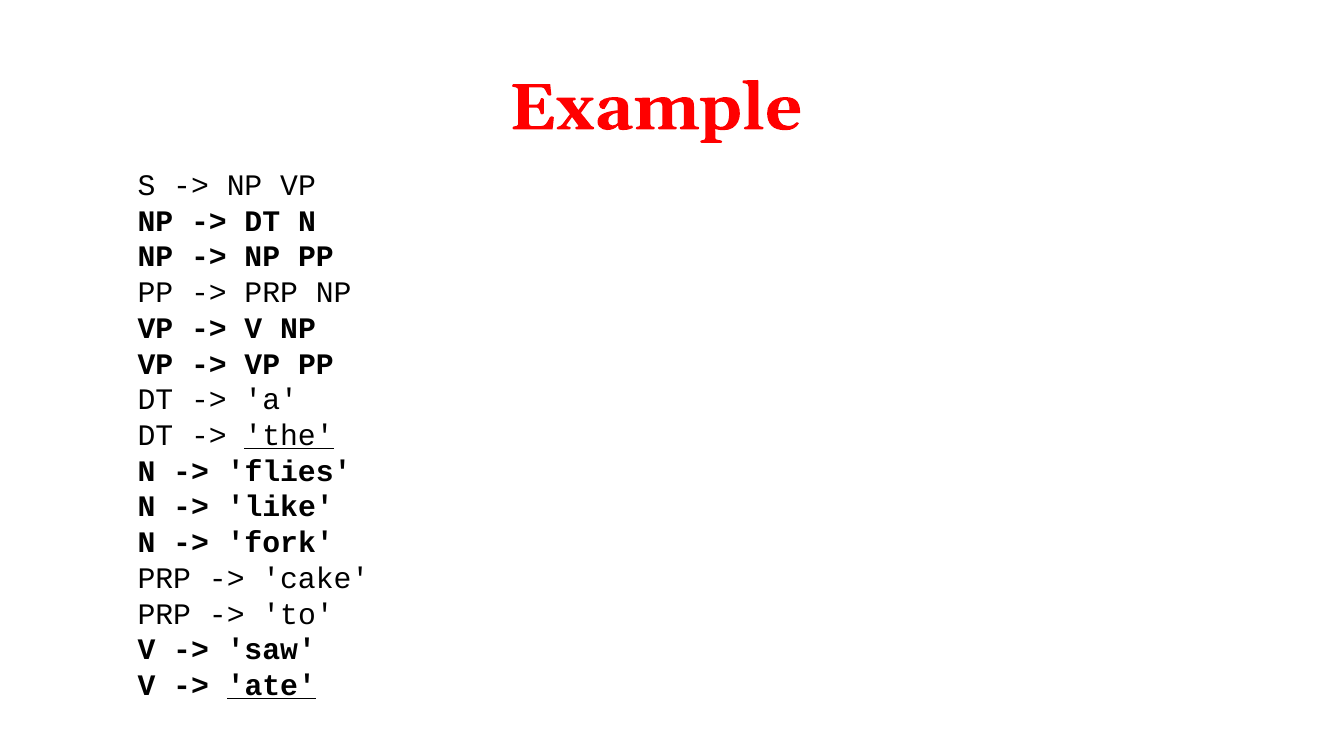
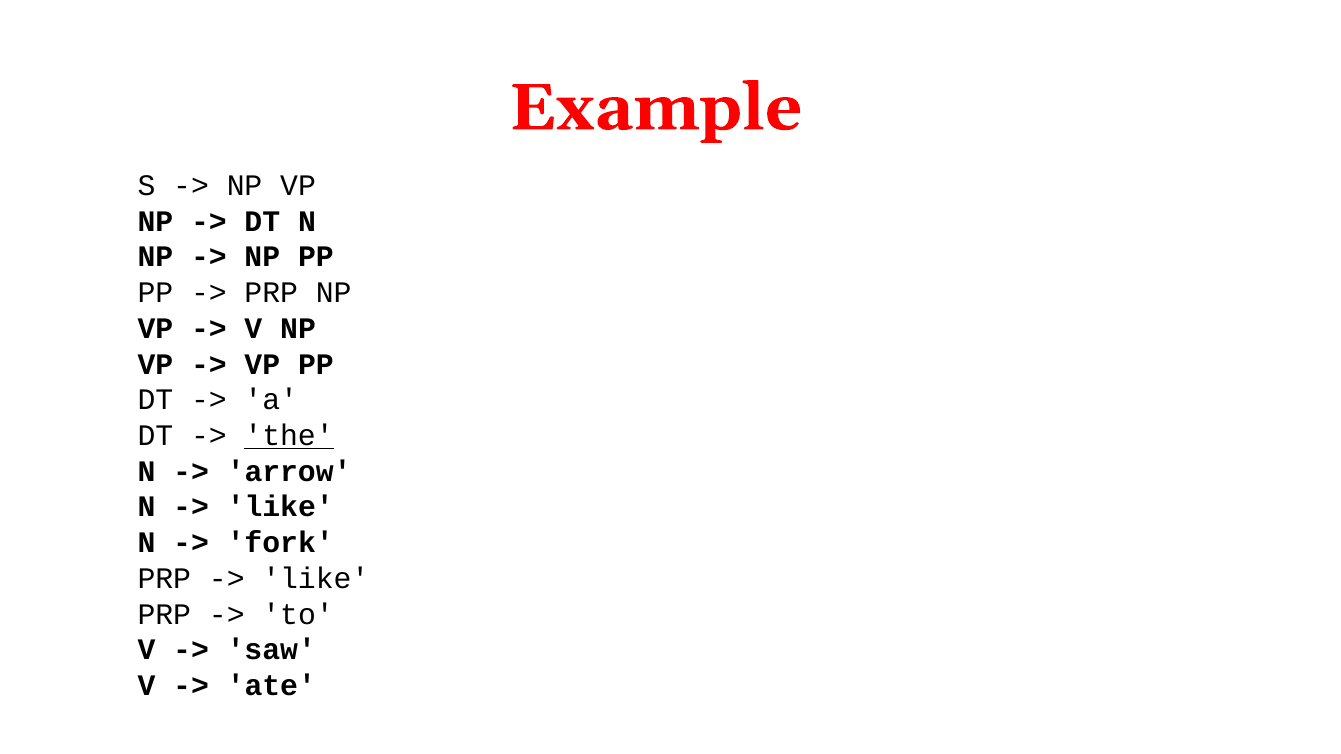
flies: flies -> arrow
cake at (316, 579): cake -> like
ate underline: present -> none
